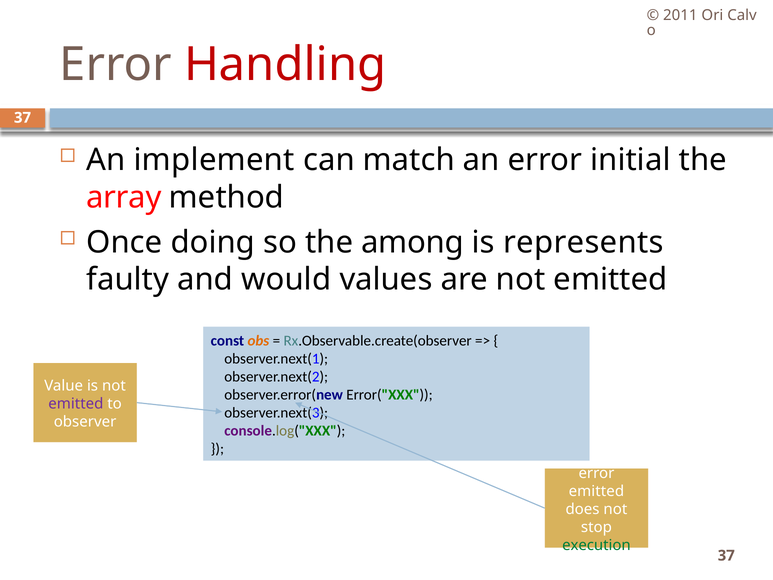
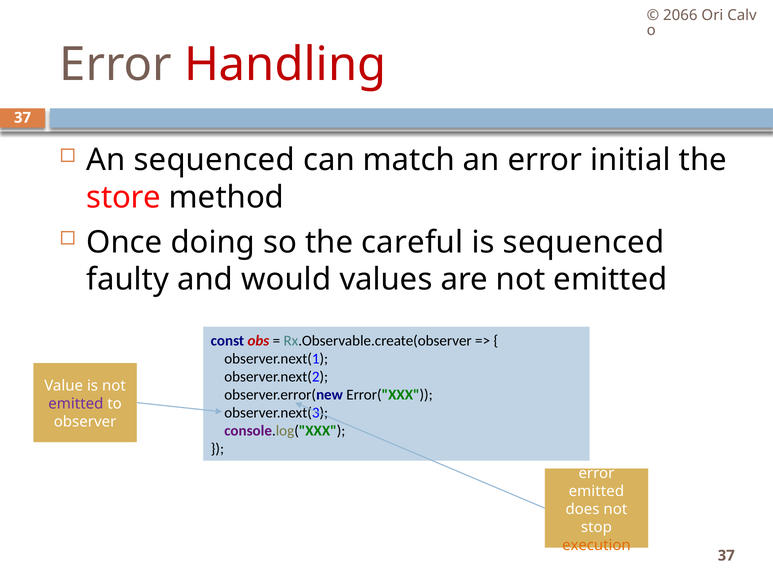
2011: 2011 -> 2066
An implement: implement -> sequenced
array: array -> store
among: among -> careful
is represents: represents -> sequenced
obs colour: orange -> red
execution colour: green -> orange
